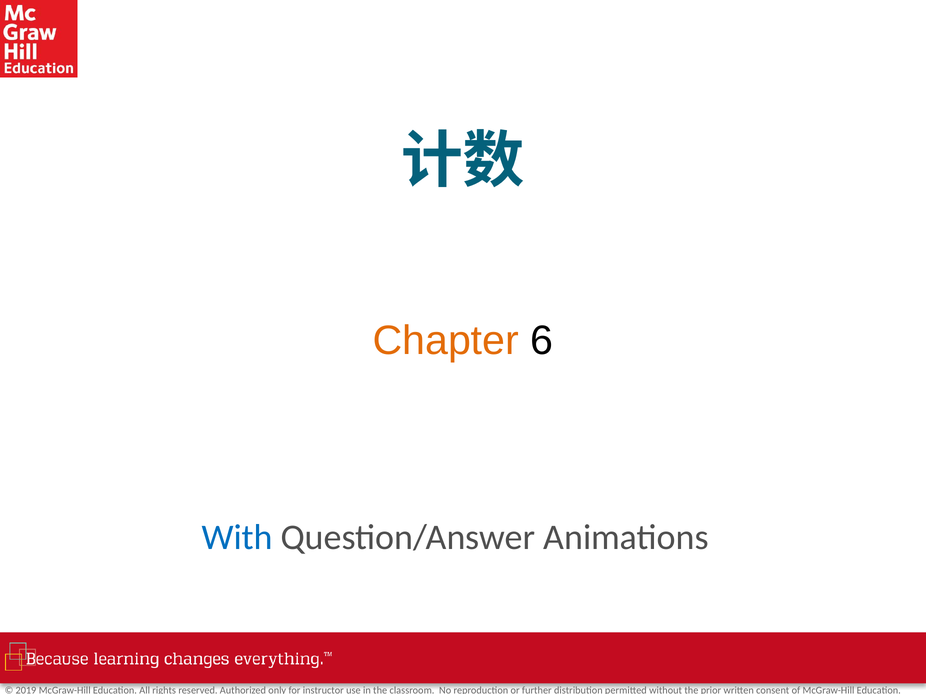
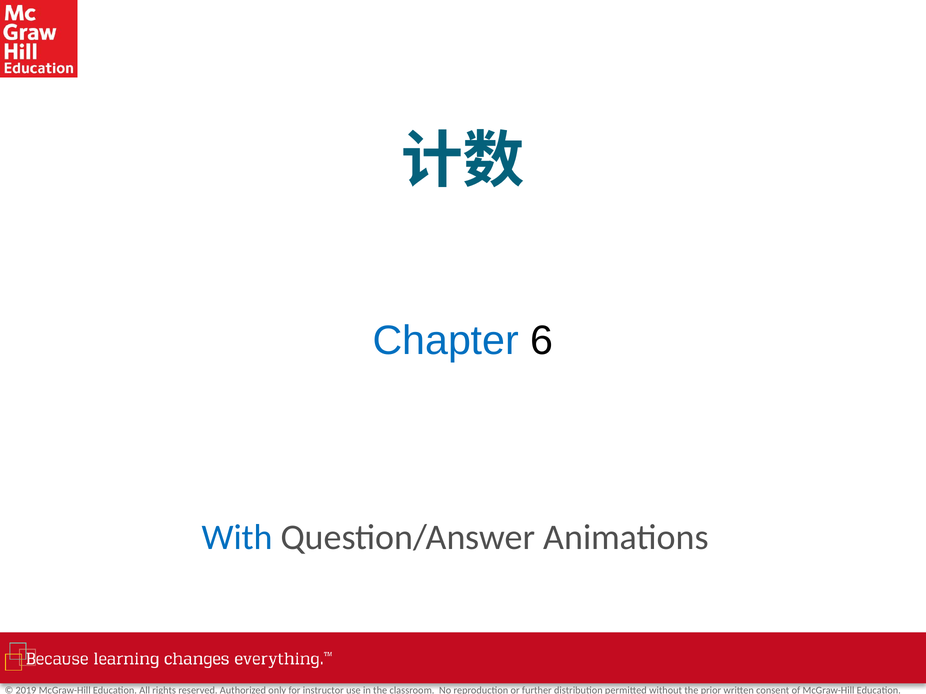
Chapter colour: orange -> blue
